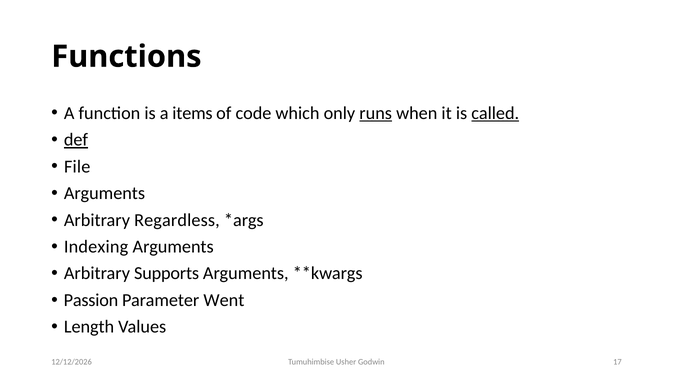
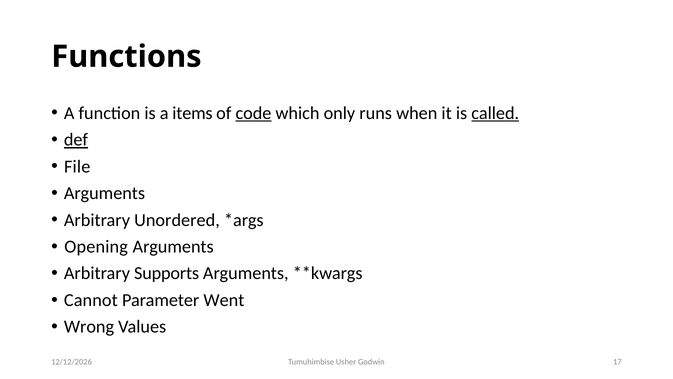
code underline: none -> present
runs underline: present -> none
Regardless: Regardless -> Unordered
Indexing: Indexing -> Opening
Passion: Passion -> Cannot
Length: Length -> Wrong
